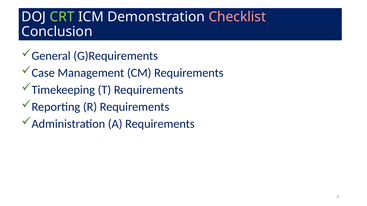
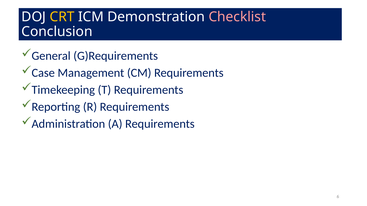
CRT colour: light green -> yellow
